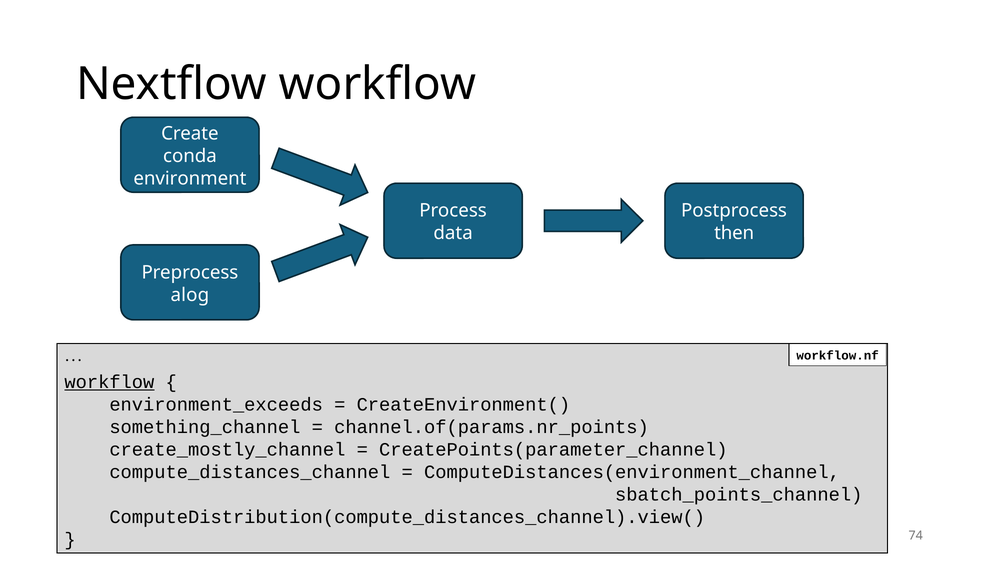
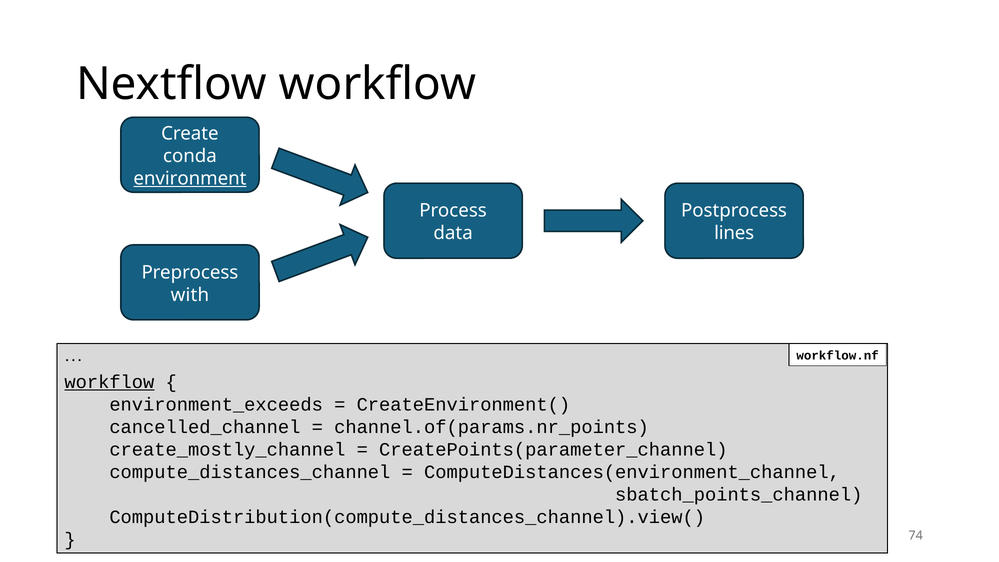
environment underline: none -> present
then: then -> lines
alog: alog -> with
something_channel: something_channel -> cancelled_channel
